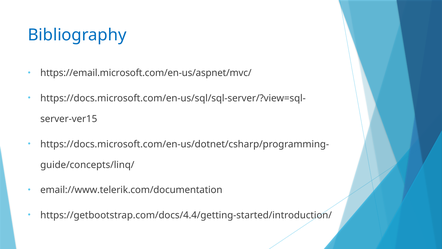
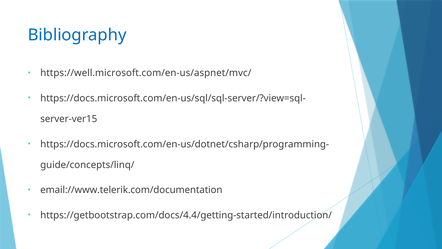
https://email.microsoft.com/en-us/aspnet/mvc/: https://email.microsoft.com/en-us/aspnet/mvc/ -> https://well.microsoft.com/en-us/aspnet/mvc/
